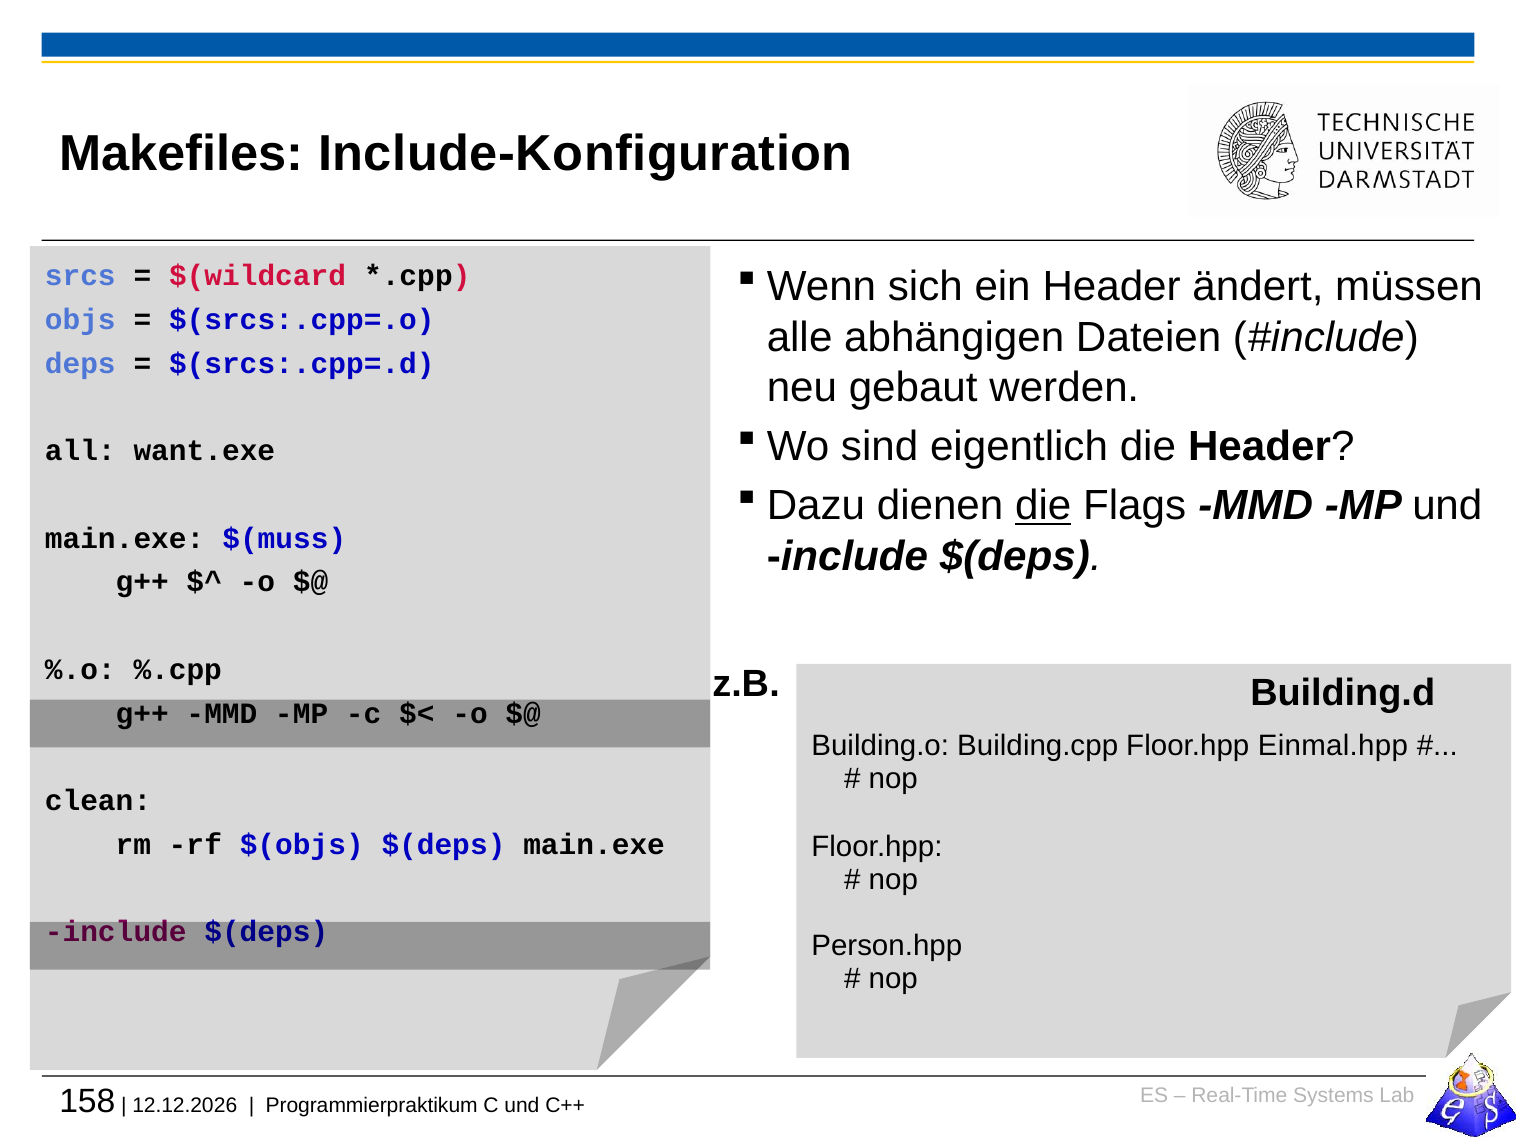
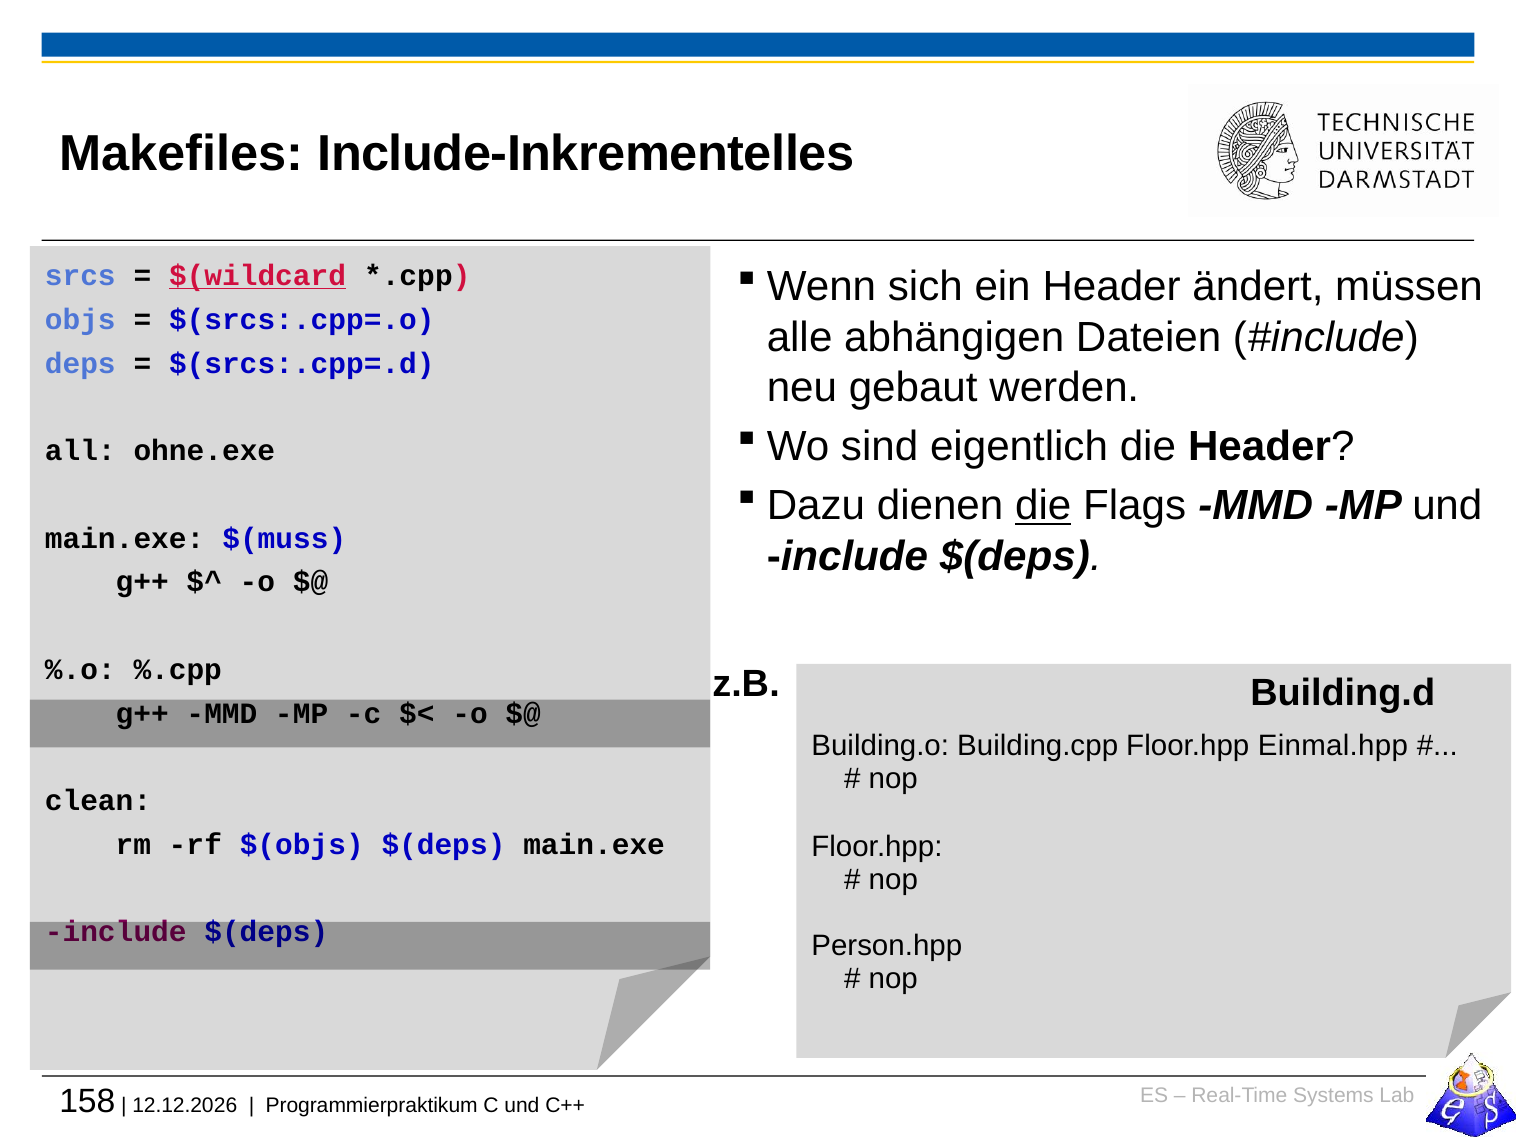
Include-Konfiguration: Include-Konfiguration -> Include-Inkrementelles
$(wildcard underline: none -> present
want.exe: want.exe -> ohne.exe
